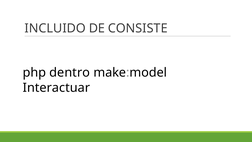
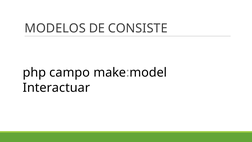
INCLUIDO: INCLUIDO -> MODELOS
dentro: dentro -> campo
